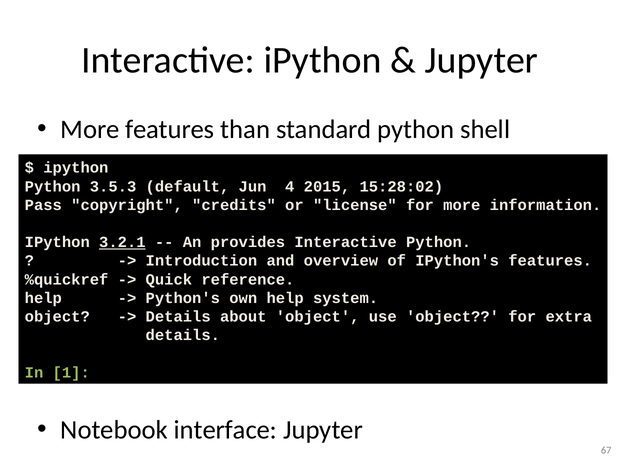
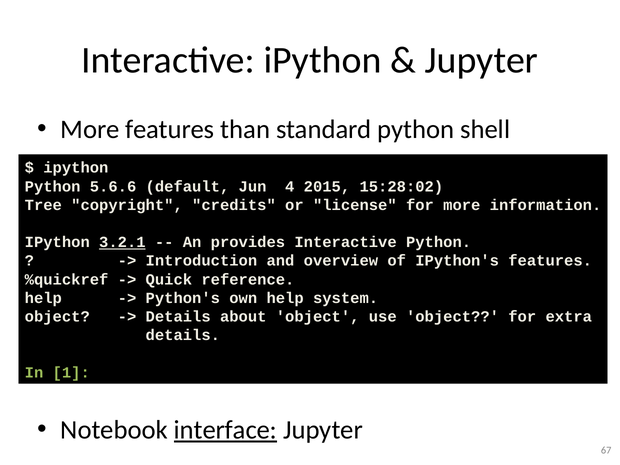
3.5.3: 3.5.3 -> 5.6.6
Pass: Pass -> Tree
interface underline: none -> present
